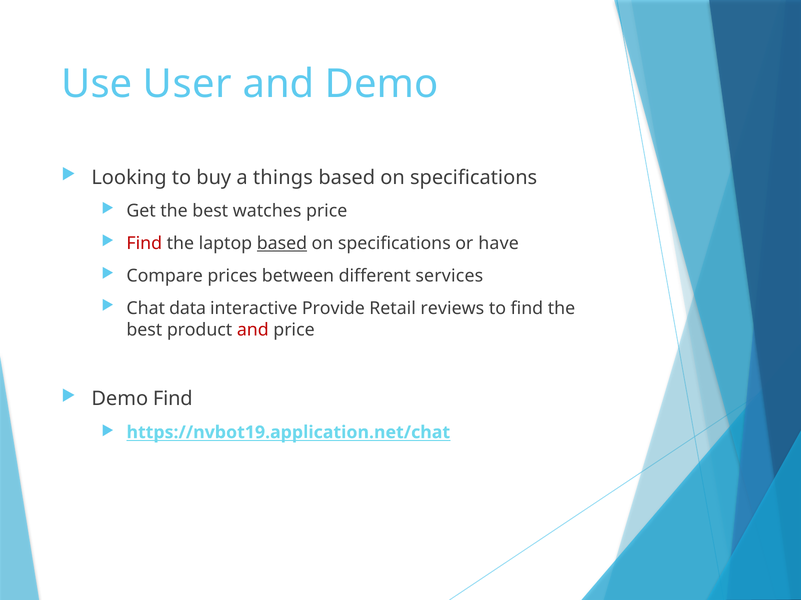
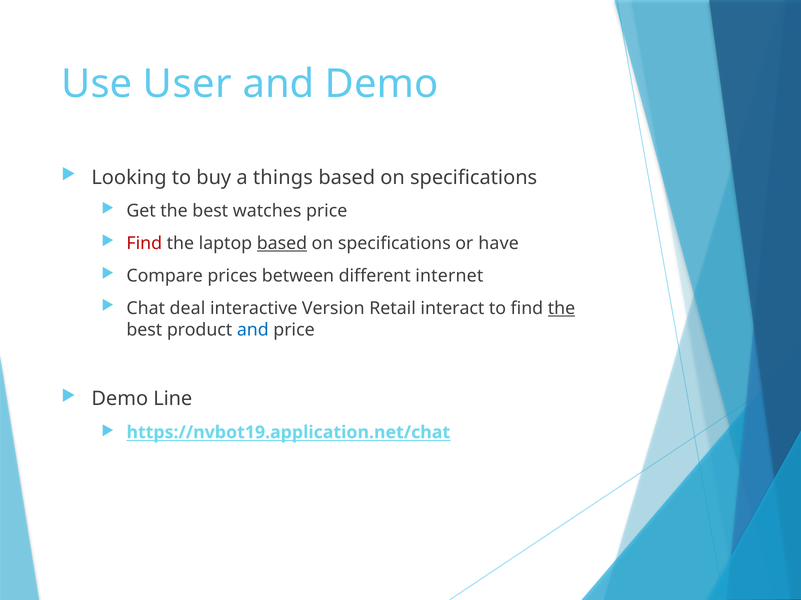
services: services -> internet
data: data -> deal
Provide: Provide -> Version
reviews: reviews -> interact
the at (562, 309) underline: none -> present
and at (253, 330) colour: red -> blue
Demo Find: Find -> Line
